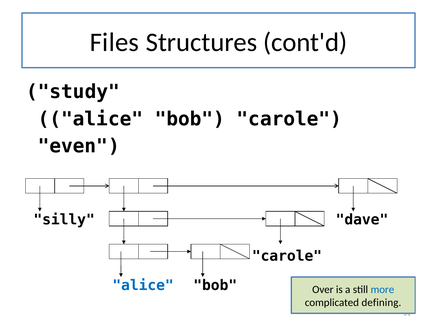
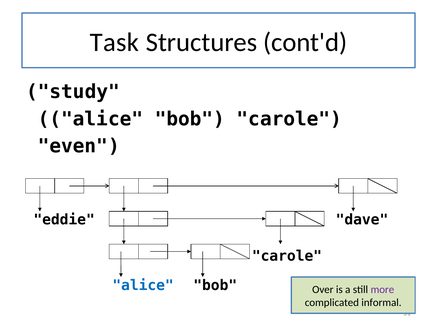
Files: Files -> Task
silly: silly -> eddie
more colour: blue -> purple
defining: defining -> informal
